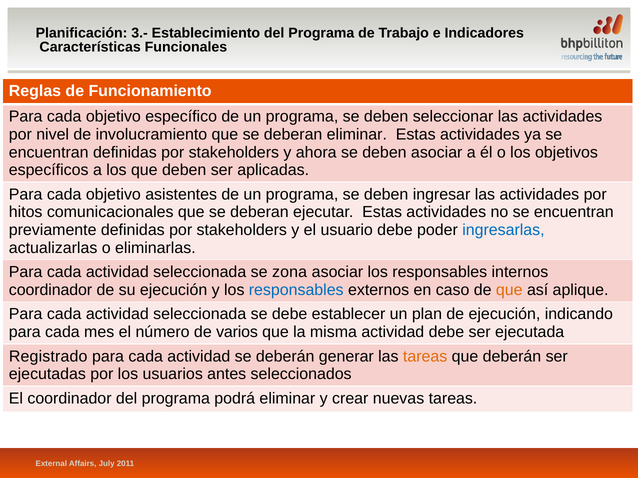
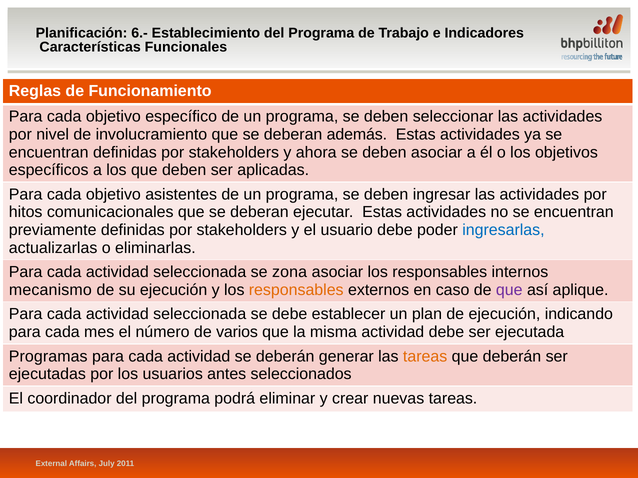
3.-: 3.- -> 6.-
deberan eliminar: eliminar -> además
coordinador at (51, 290): coordinador -> mecanismo
responsables at (296, 290) colour: blue -> orange
que at (509, 290) colour: orange -> purple
Registrado: Registrado -> Programas
